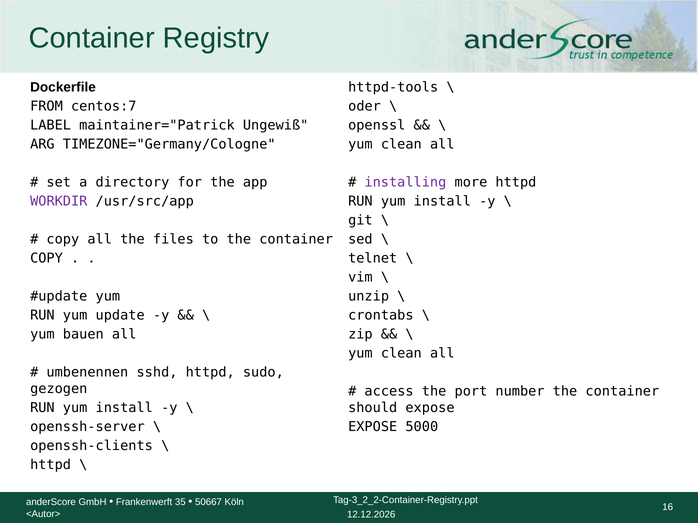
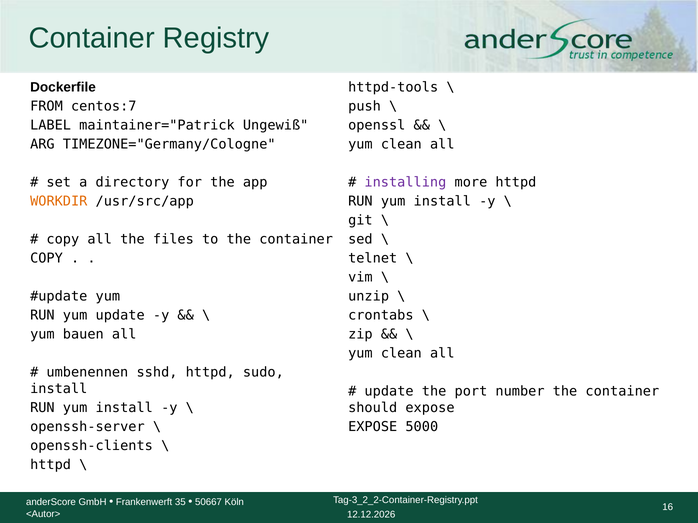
oder: oder -> push
WORKDIR colour: purple -> orange
gezogen at (59, 389): gezogen -> install
access at (389, 392): access -> update
